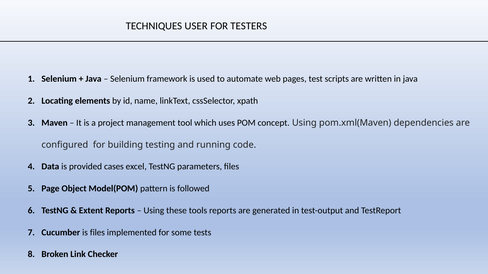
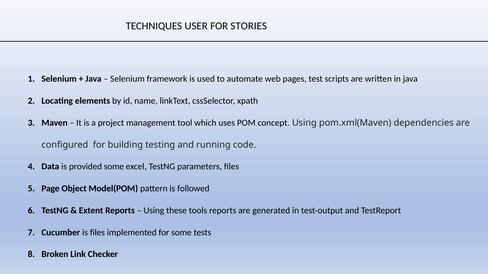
TESTERS: TESTERS -> STORIES
provided cases: cases -> some
